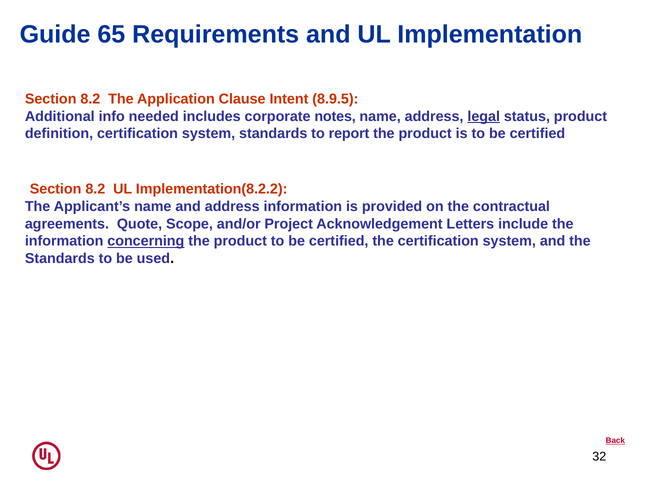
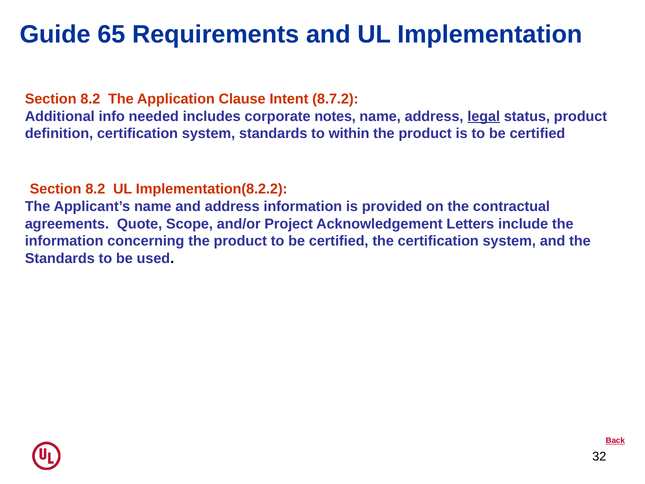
8.9.5: 8.9.5 -> 8.7.2
report: report -> within
concerning underline: present -> none
